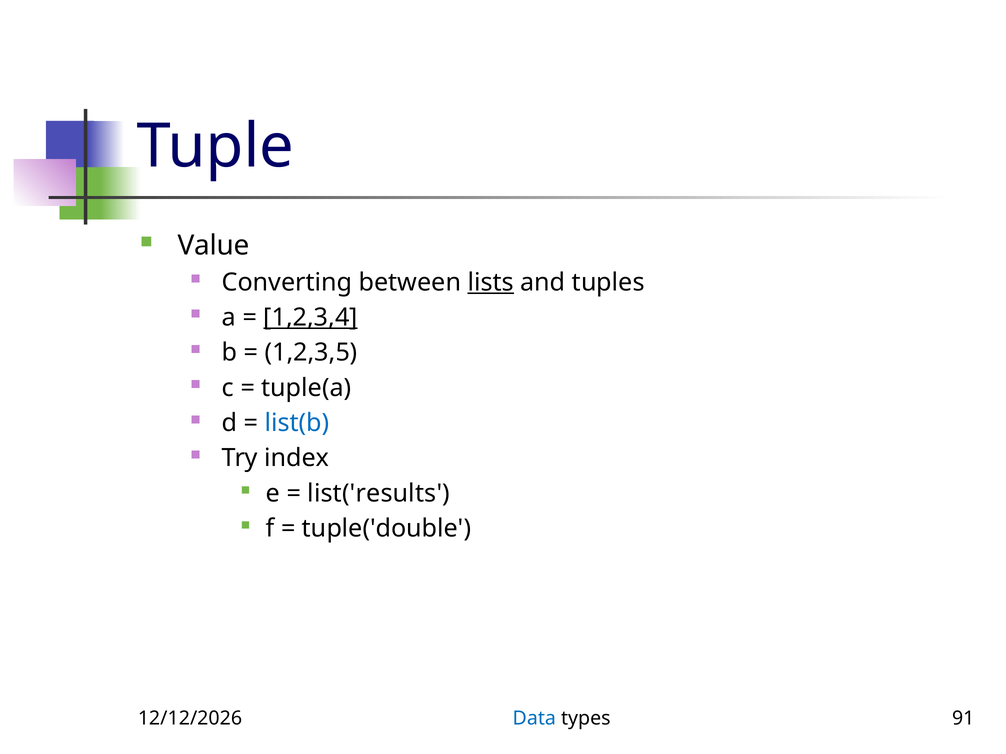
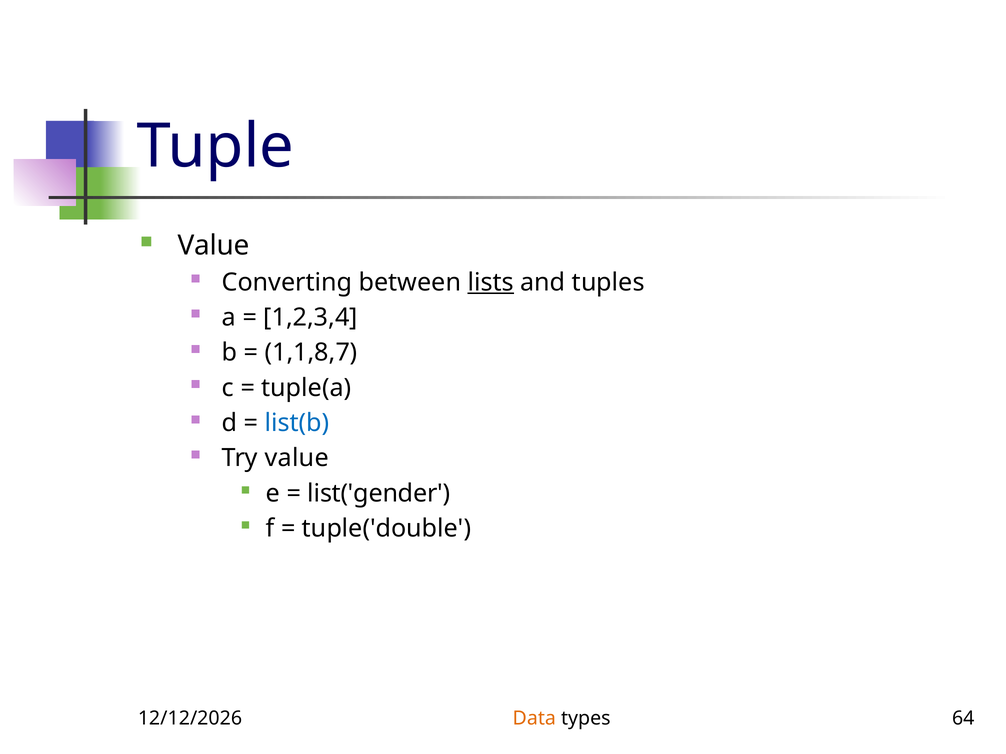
1,2,3,4 underline: present -> none
1,2,3,5: 1,2,3,5 -> 1,1,8,7
Try index: index -> value
list('results: list('results -> list('gender
Data colour: blue -> orange
91: 91 -> 64
